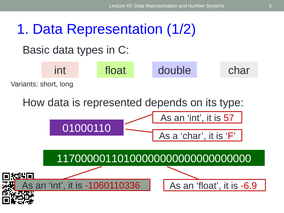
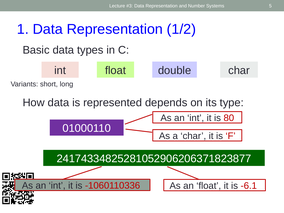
57: 57 -> 80
11700000110100000000000000000000: 11700000110100000000000000000000 -> 24174334825281052906206371823877
-6.9: -6.9 -> -6.1
